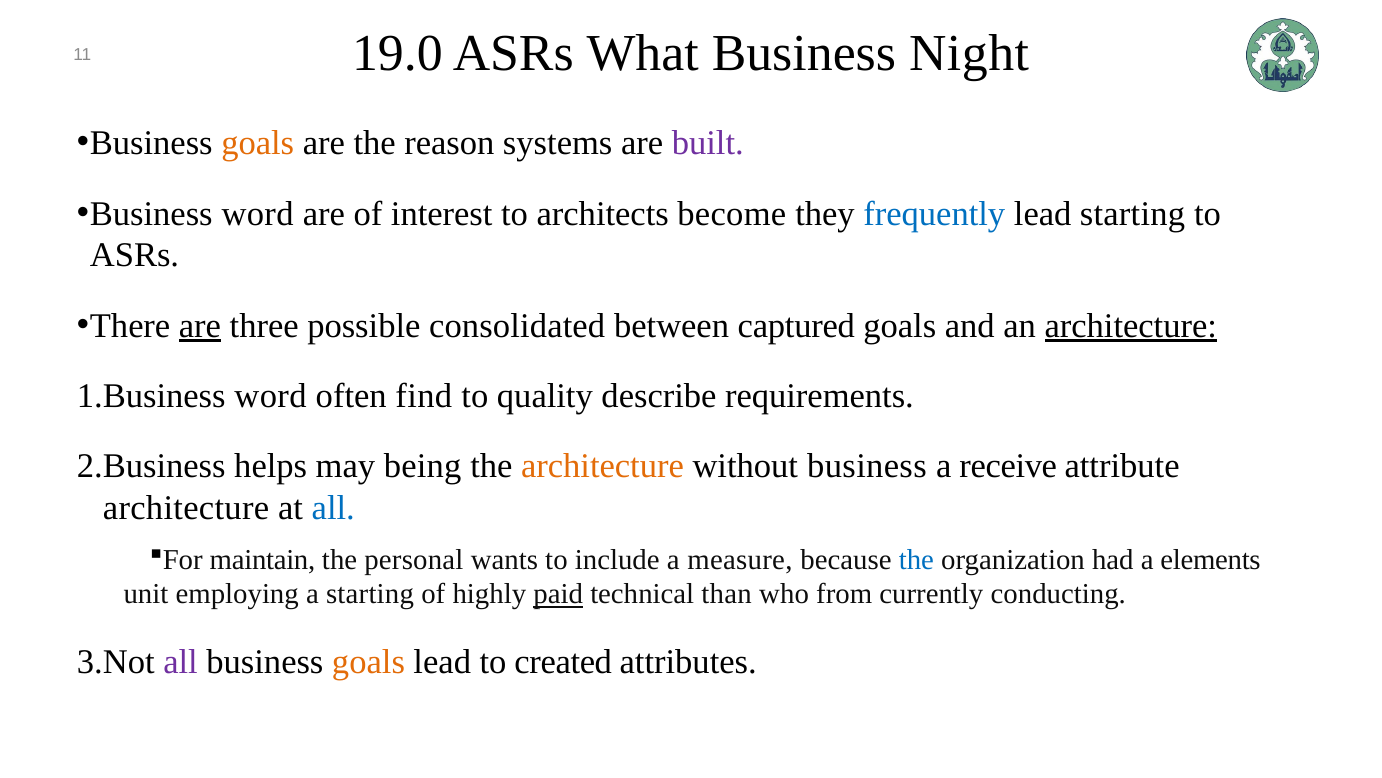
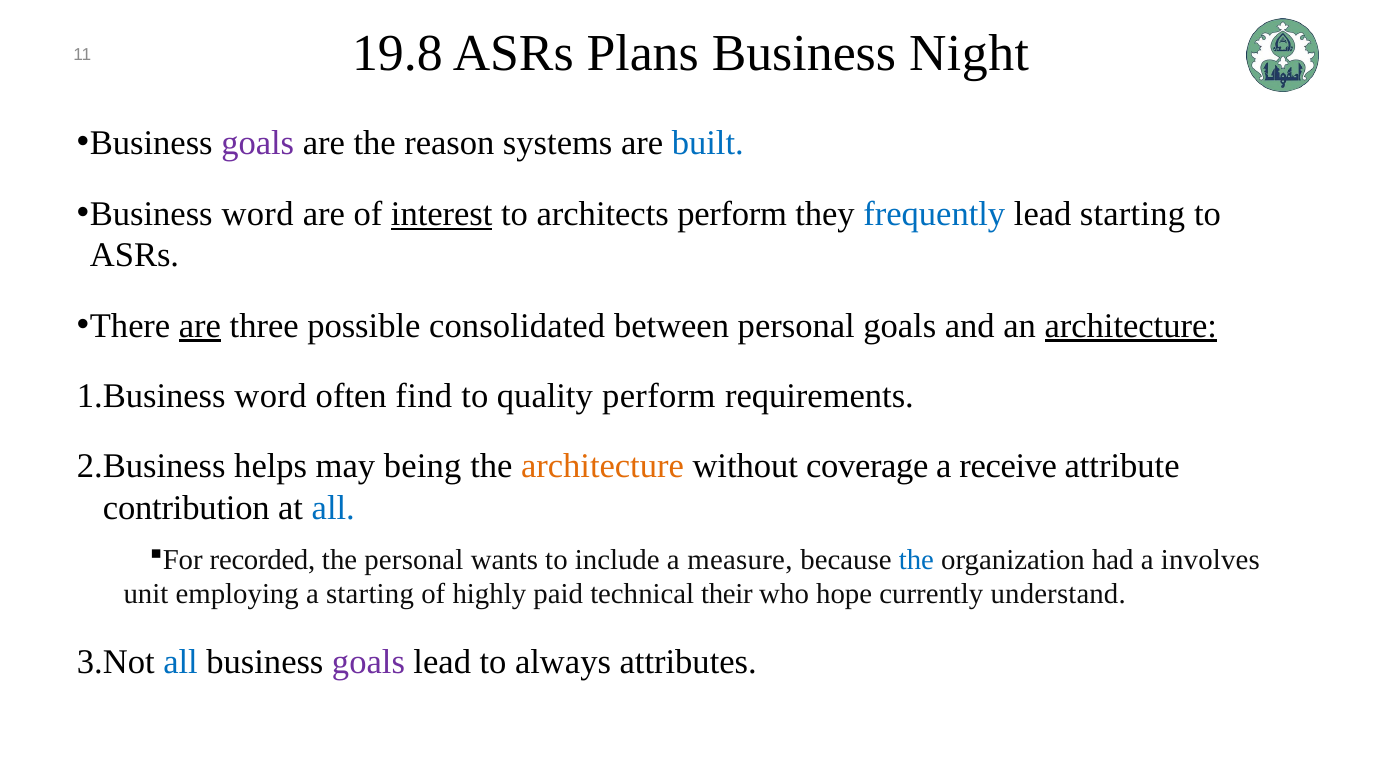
19.0: 19.0 -> 19.8
What: What -> Plans
goals at (258, 143) colour: orange -> purple
built colour: purple -> blue
interest underline: none -> present
architects become: become -> perform
between captured: captured -> personal
quality describe: describe -> perform
without business: business -> coverage
architecture at (186, 507): architecture -> contribution
maintain: maintain -> recorded
elements: elements -> involves
paid underline: present -> none
than: than -> their
from: from -> hope
conducting: conducting -> understand
all at (181, 661) colour: purple -> blue
goals at (368, 661) colour: orange -> purple
created: created -> always
